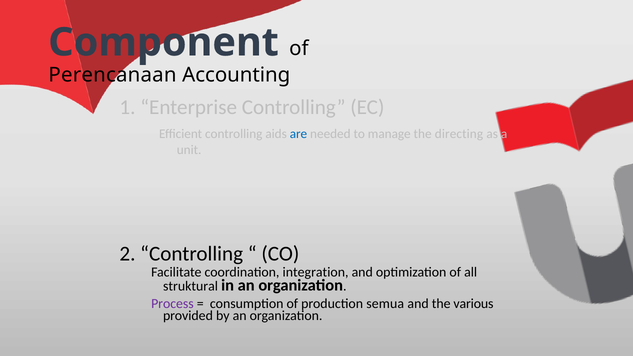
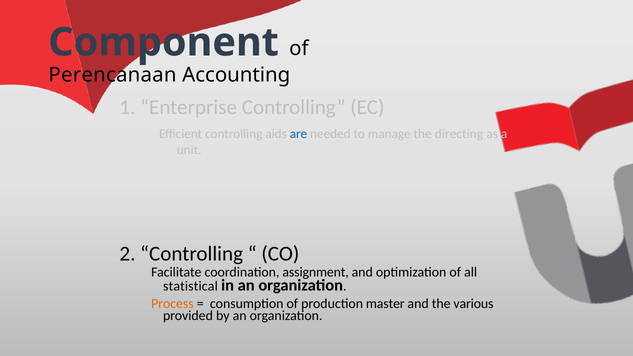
integration: integration -> assignment
struktural: struktural -> statistical
Process colour: purple -> orange
semua: semua -> master
